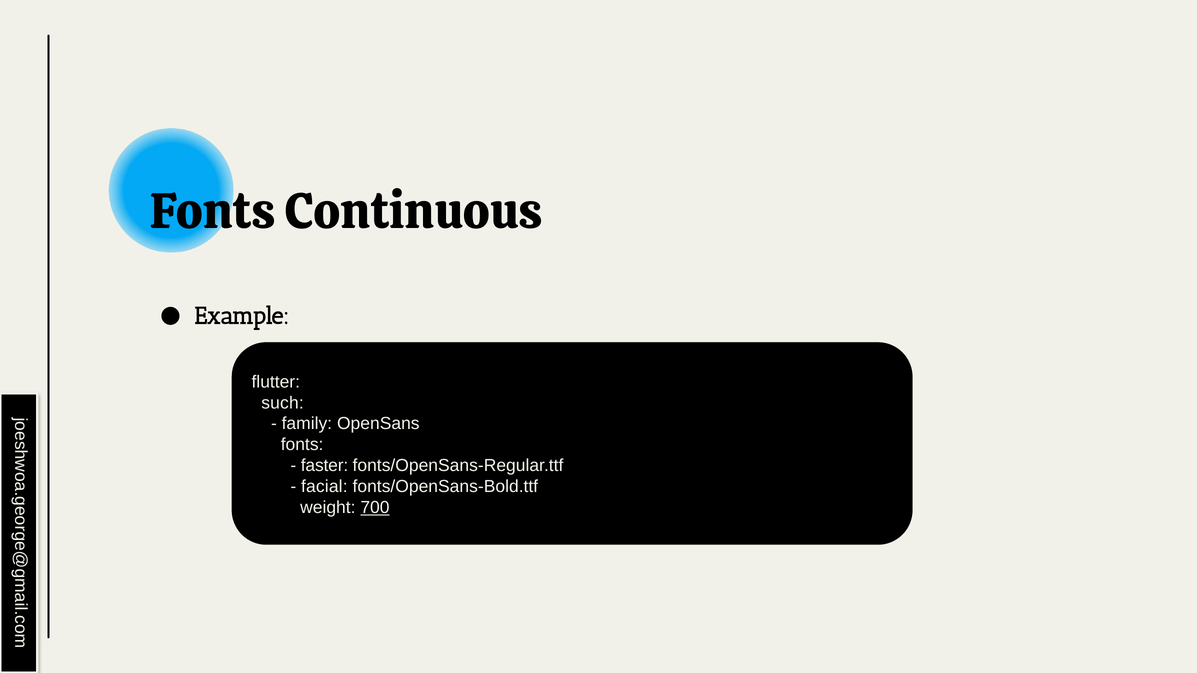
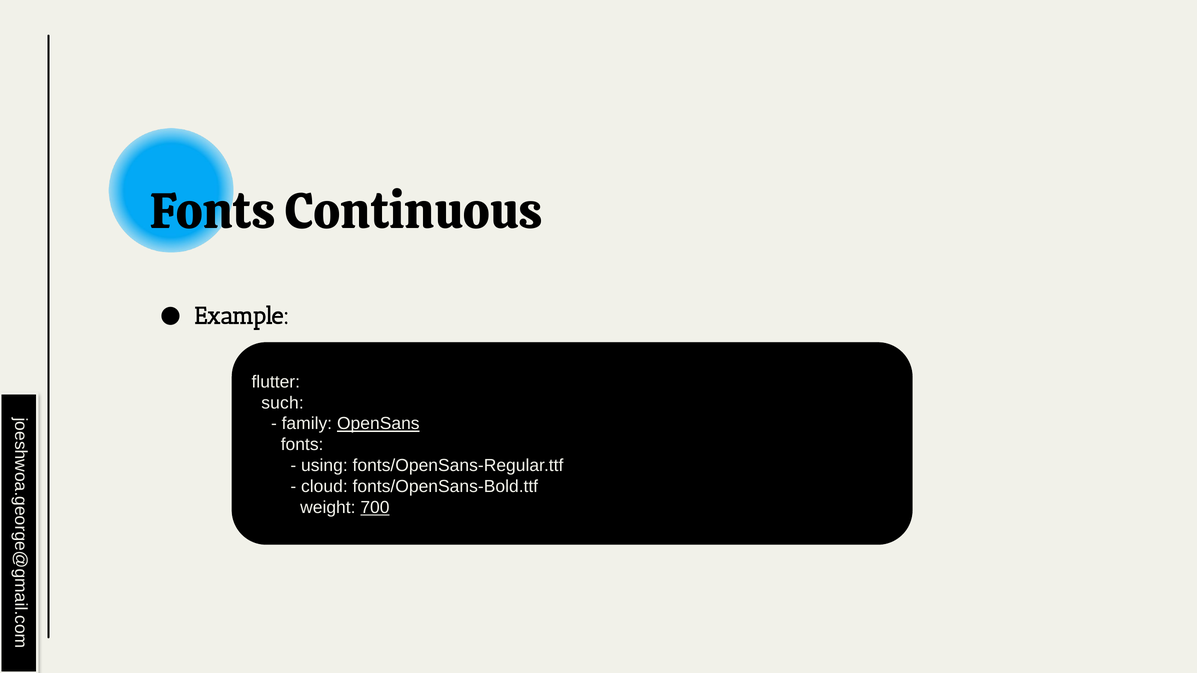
OpenSans underline: none -> present
faster: faster -> using
facial: facial -> cloud
